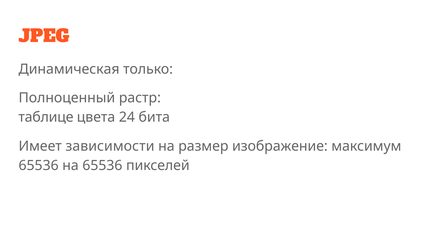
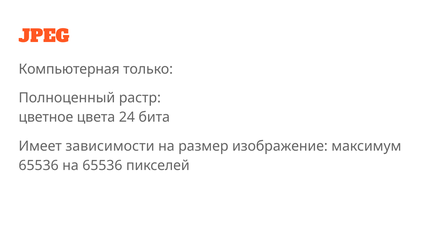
Динамическая: Динамическая -> Компьютерная
таблице: таблице -> цветное
